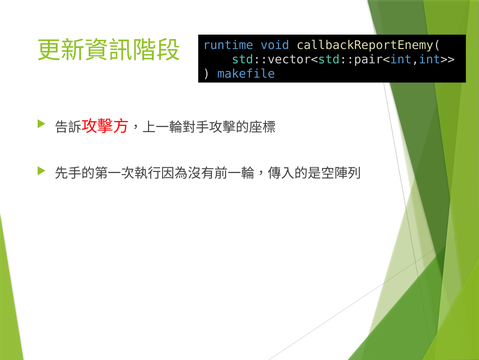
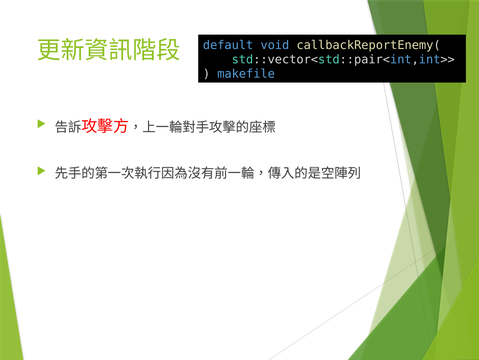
runtime: runtime -> default
